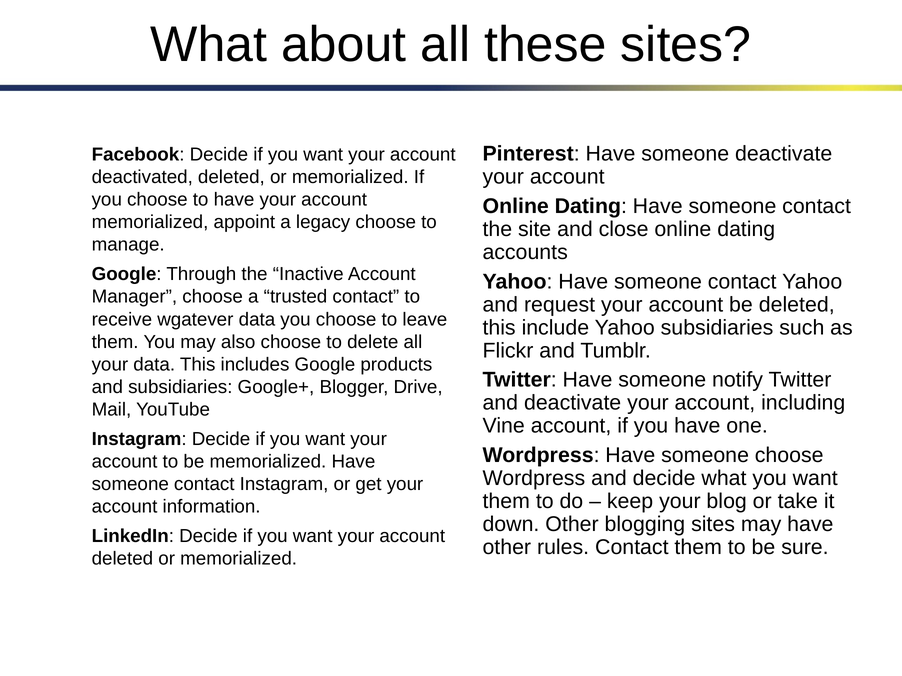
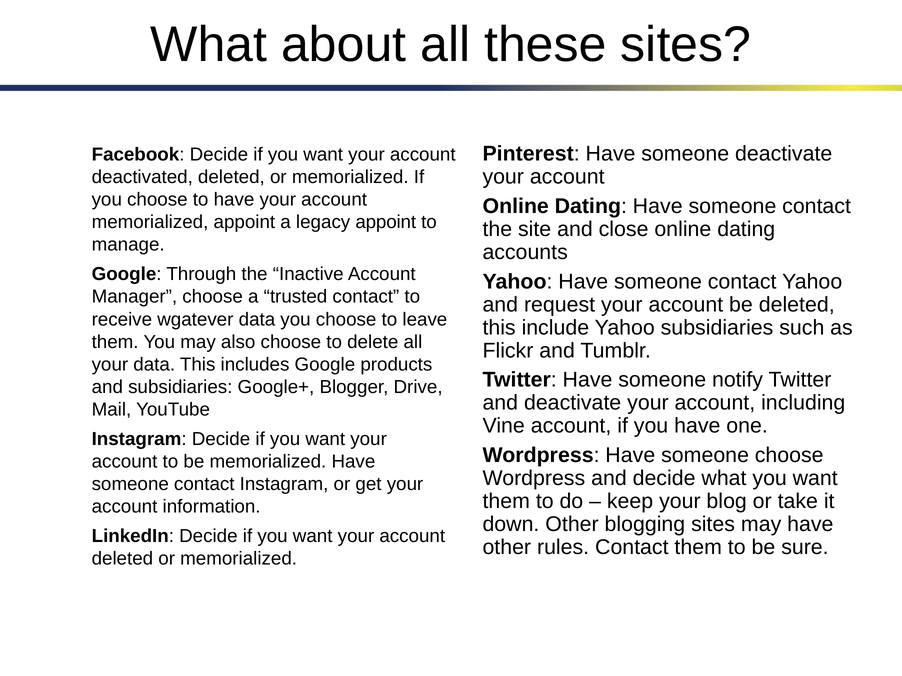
legacy choose: choose -> appoint
